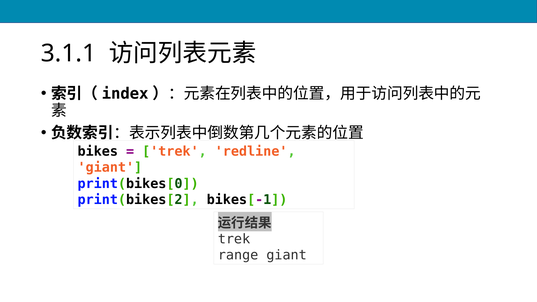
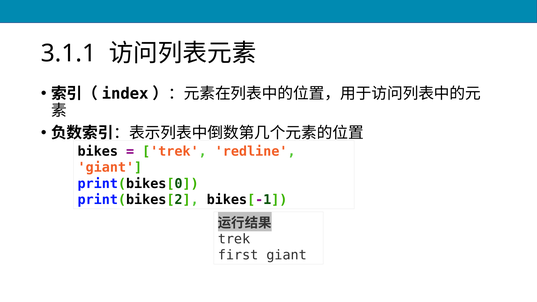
range: range -> first
